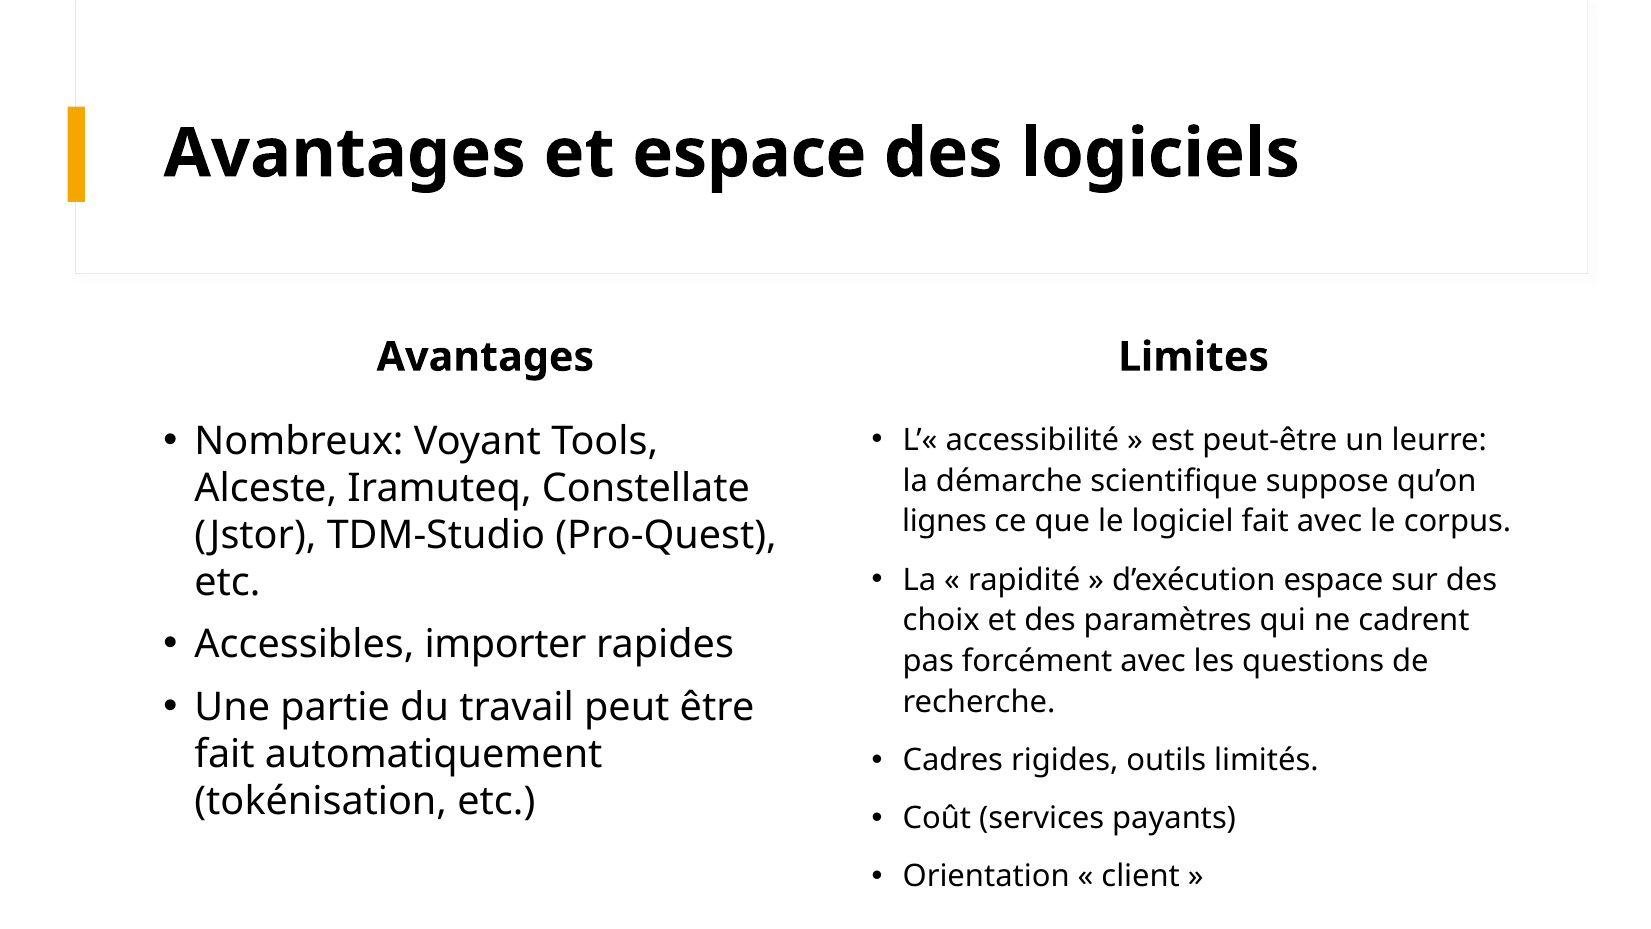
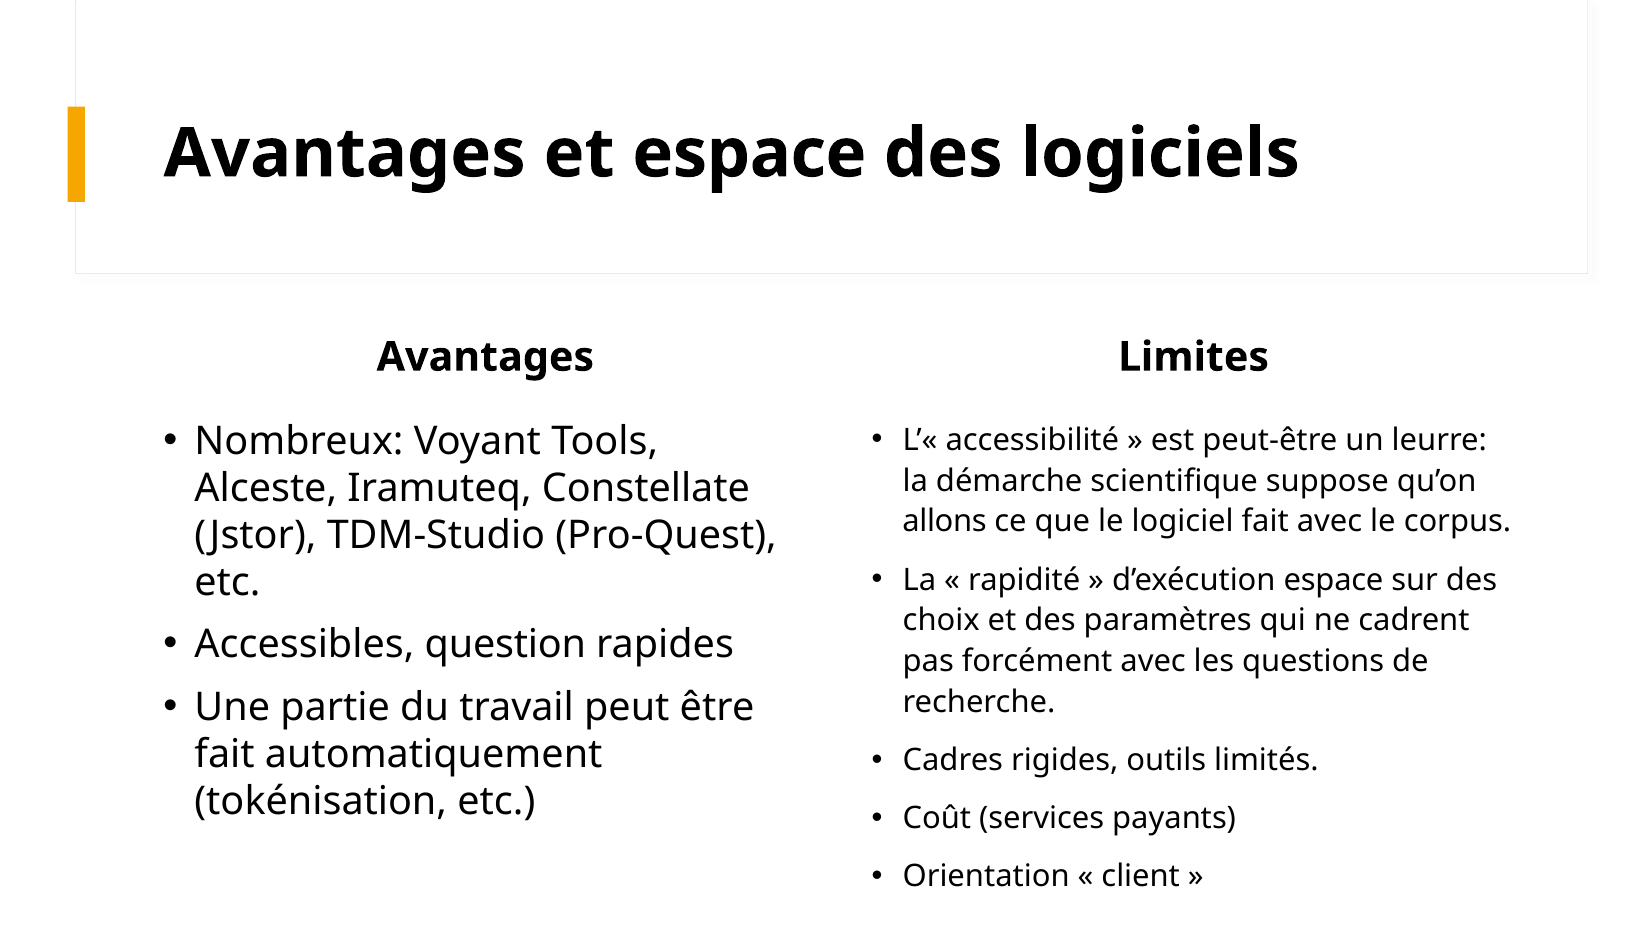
lignes: lignes -> allons
importer: importer -> question
